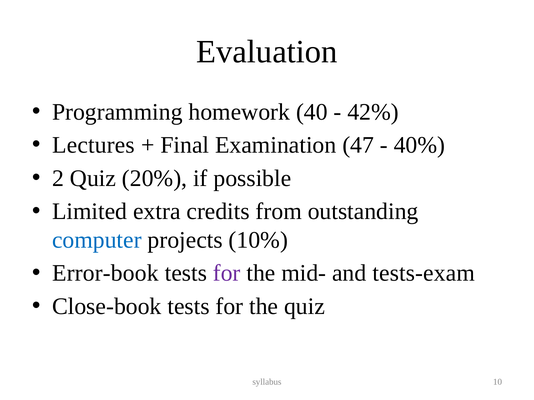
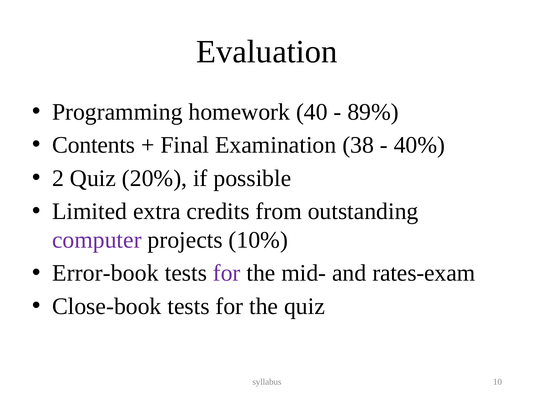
42%: 42% -> 89%
Lectures: Lectures -> Contents
47: 47 -> 38
computer colour: blue -> purple
tests-exam: tests-exam -> rates-exam
